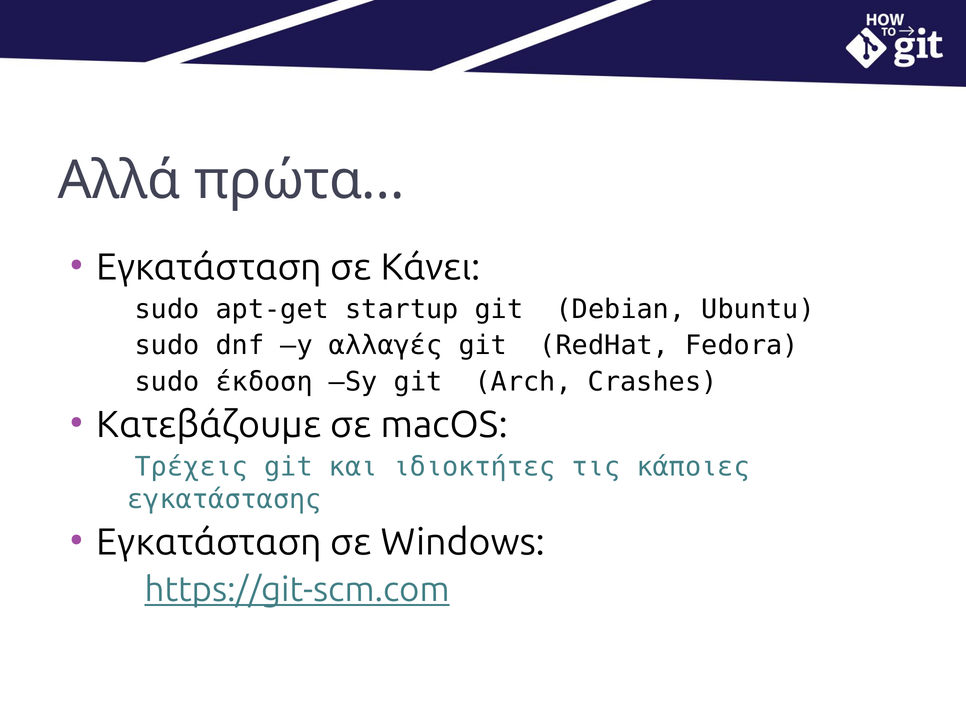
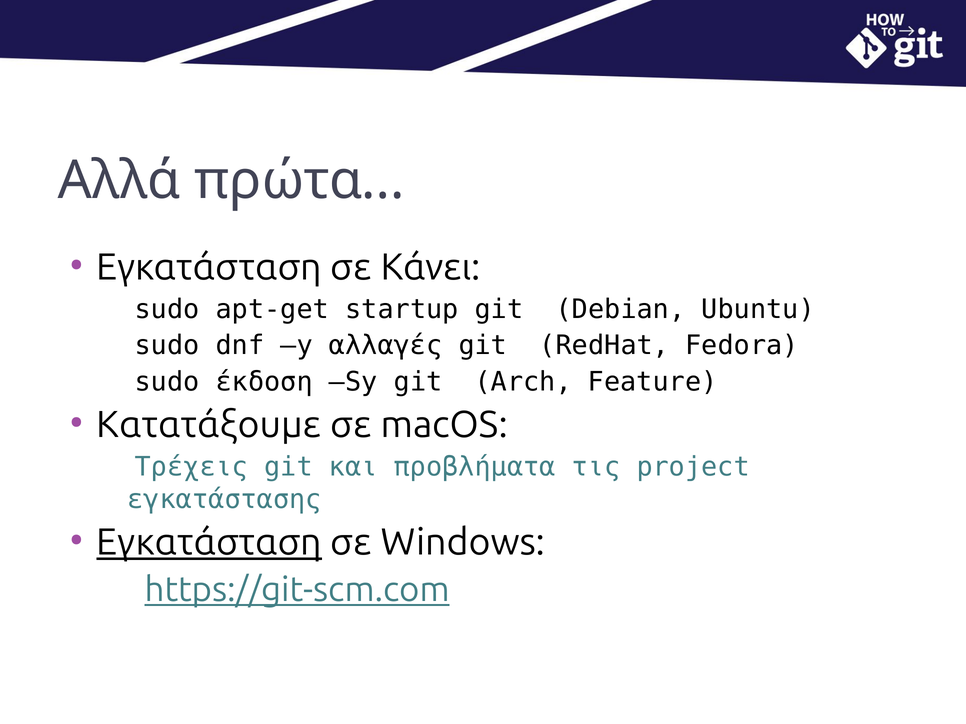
Crashes: Crashes -> Feature
Κατεβάζουμε: Κατεβάζουμε -> Κατατάξουμε
ιδιοκτήτες: ιδιοκτήτες -> προβλήματα
κάποιες: κάποιες -> project
Εγκατάσταση at (209, 543) underline: none -> present
